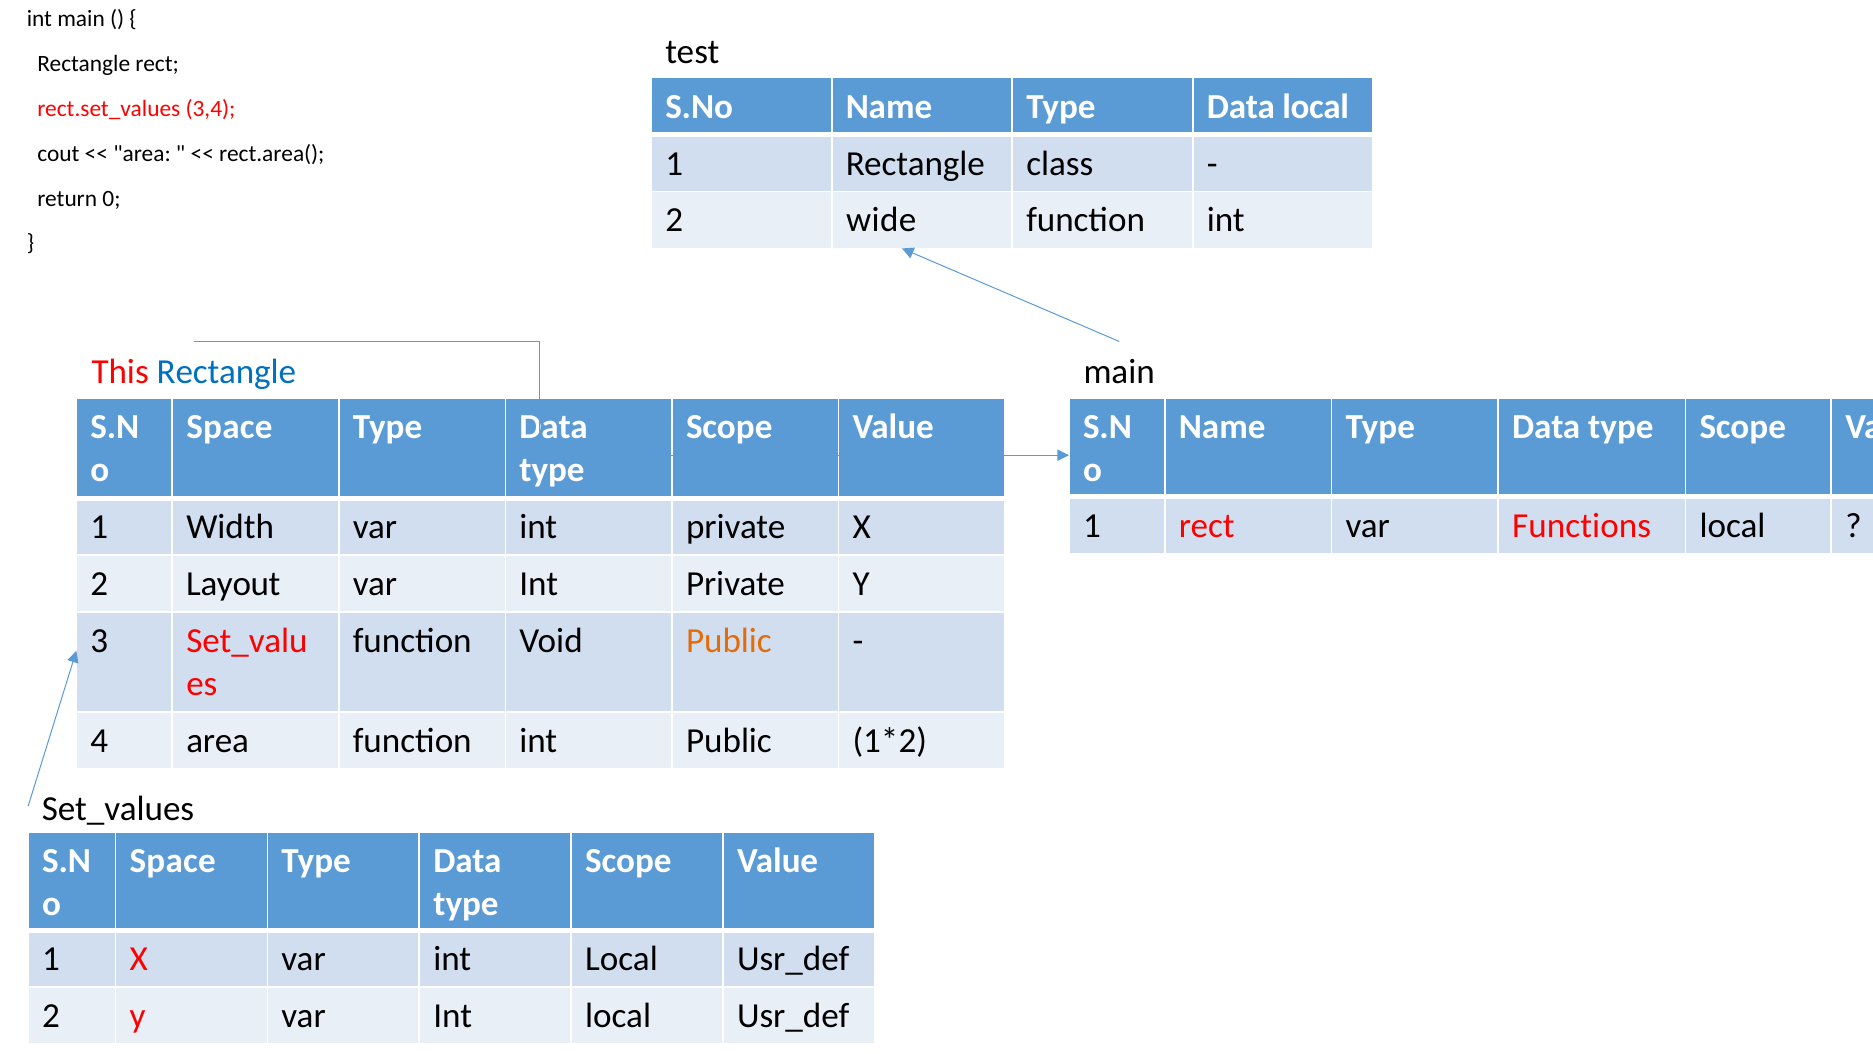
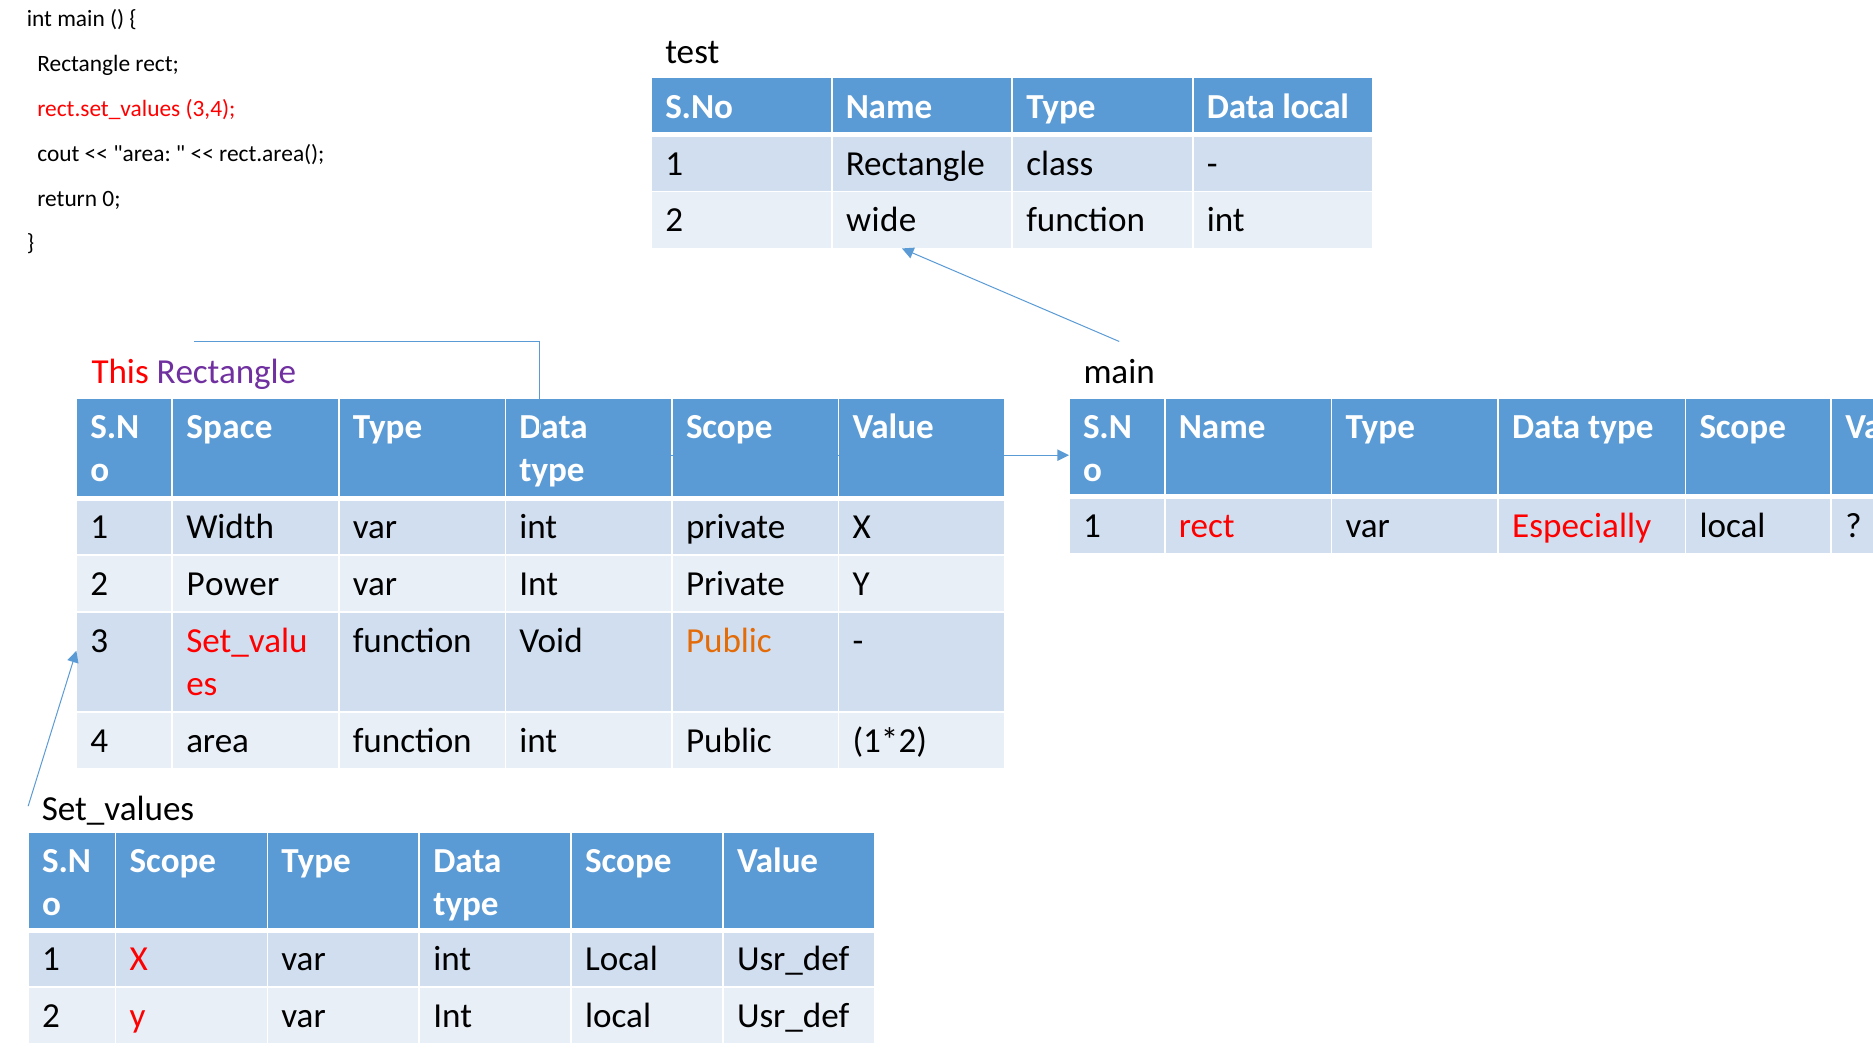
Rectangle at (226, 372) colour: blue -> purple
Functions: Functions -> Especially
Layout: Layout -> Power
Space at (173, 860): Space -> Scope
